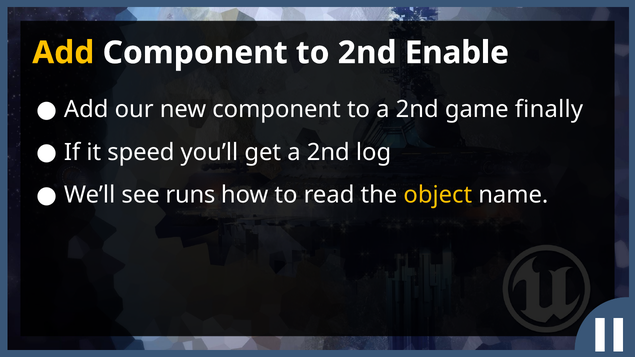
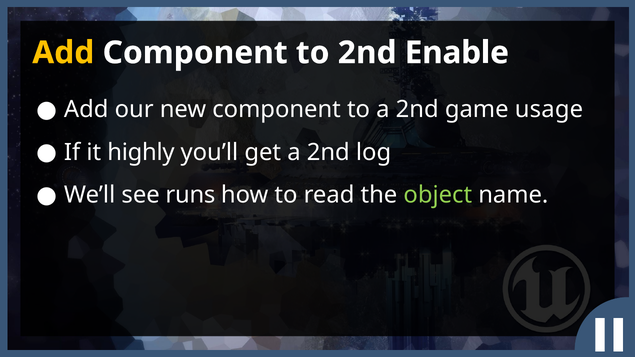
finally: finally -> usage
speed: speed -> highly
object colour: yellow -> light green
